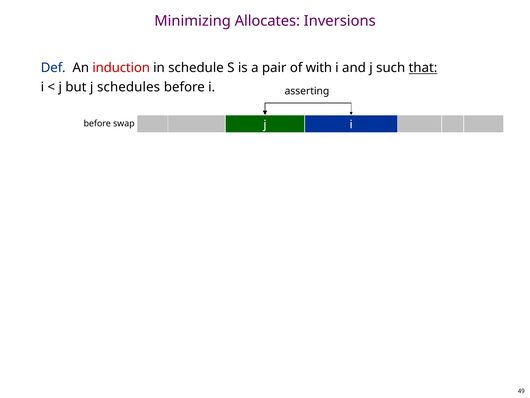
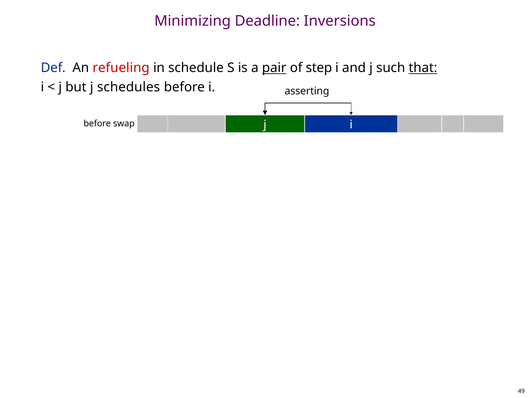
Allocates: Allocates -> Deadline
induction: induction -> refueling
pair at (274, 68) underline: none -> present
of with: with -> step
